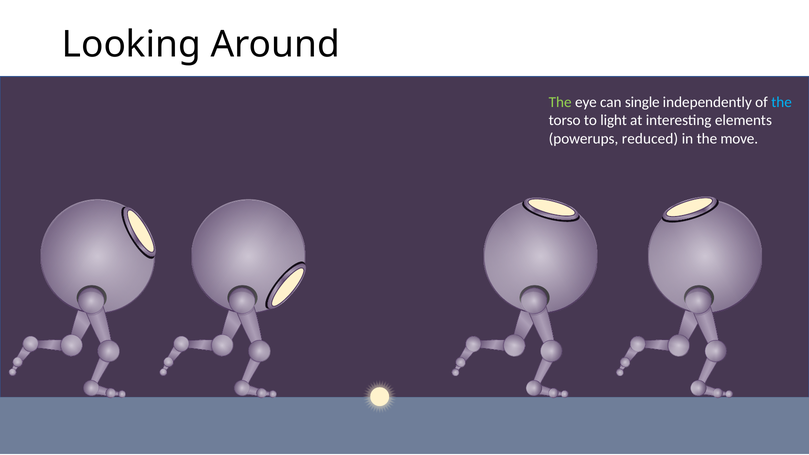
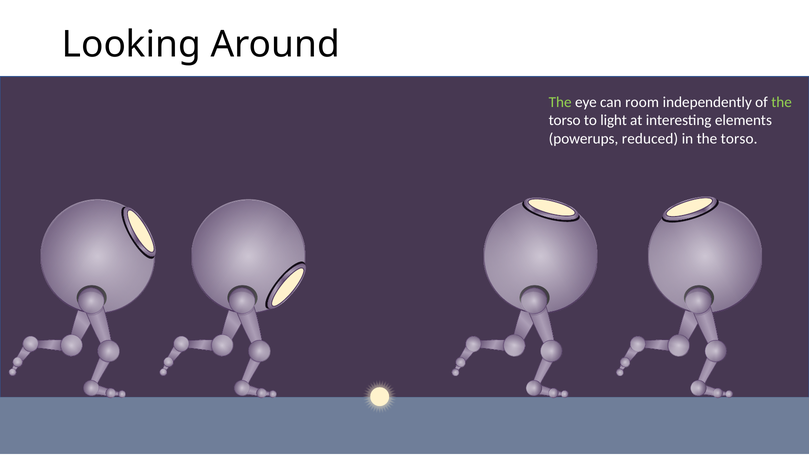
single: single -> room
the at (782, 102) colour: light blue -> light green
in the move: move -> torso
